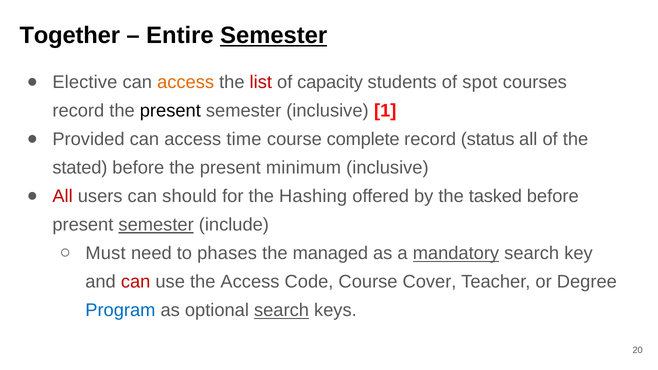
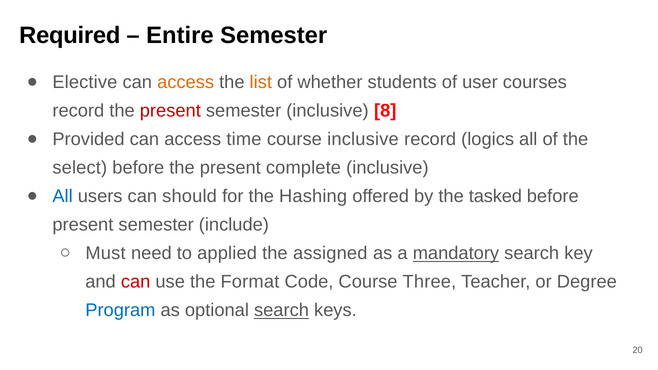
Together: Together -> Required
Semester at (274, 35) underline: present -> none
list colour: red -> orange
capacity: capacity -> whether
spot: spot -> user
present at (170, 111) colour: black -> red
1: 1 -> 8
course complete: complete -> inclusive
status: status -> logics
stated: stated -> select
minimum: minimum -> complete
All at (63, 196) colour: red -> blue
semester at (156, 225) underline: present -> none
phases: phases -> applied
managed: managed -> assigned
the Access: Access -> Format
Cover: Cover -> Three
